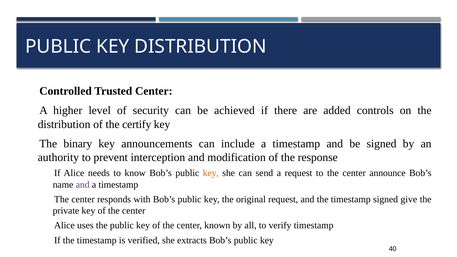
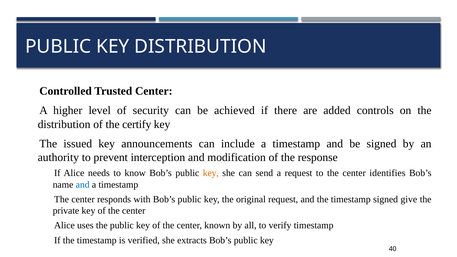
binary: binary -> issued
announce: announce -> identifies
and at (83, 185) colour: purple -> blue
